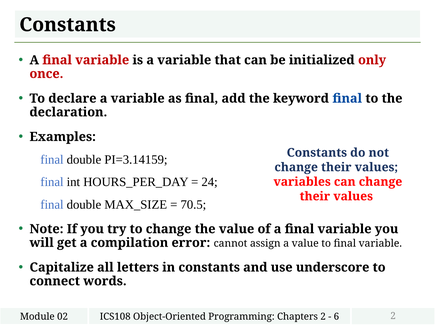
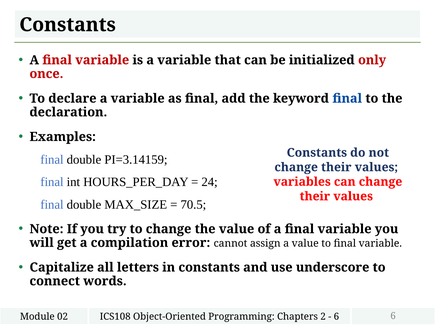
2 at (393, 315): 2 -> 6
